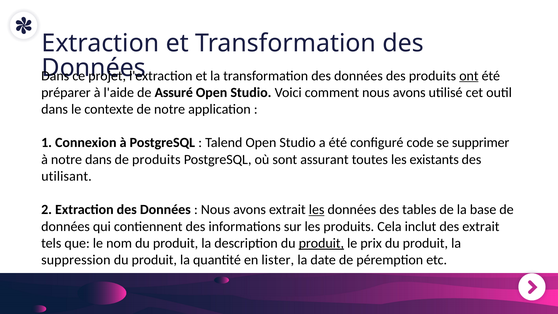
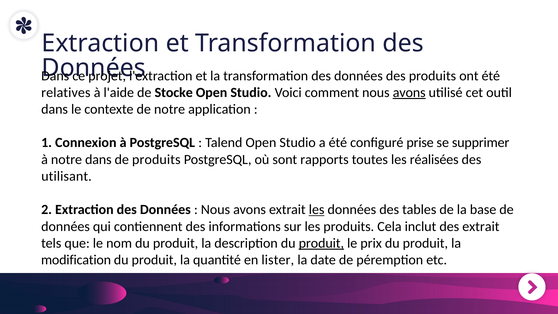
ont underline: present -> none
préparer: préparer -> relatives
Assuré: Assuré -> Stocke
avons at (409, 92) underline: none -> present
code: code -> prise
assurant: assurant -> rapports
existants: existants -> réalisées
suppression: suppression -> modification
